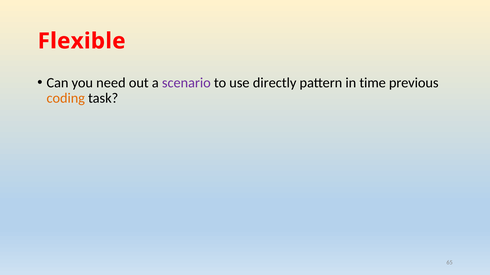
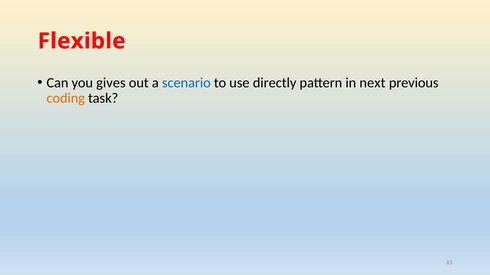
need: need -> gives
scenario colour: purple -> blue
time: time -> next
